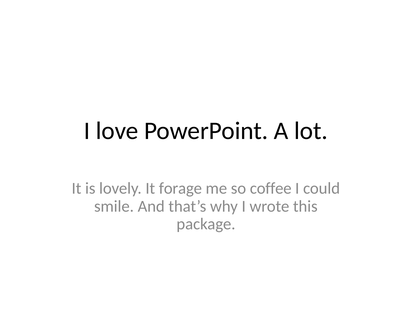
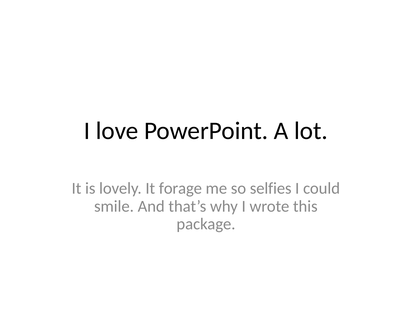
coffee: coffee -> selfies
